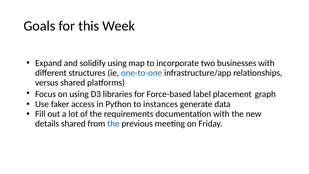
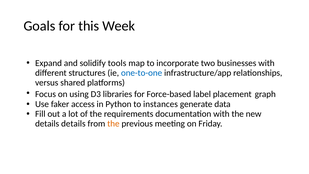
solidify using: using -> tools
details shared: shared -> details
the at (113, 124) colour: blue -> orange
